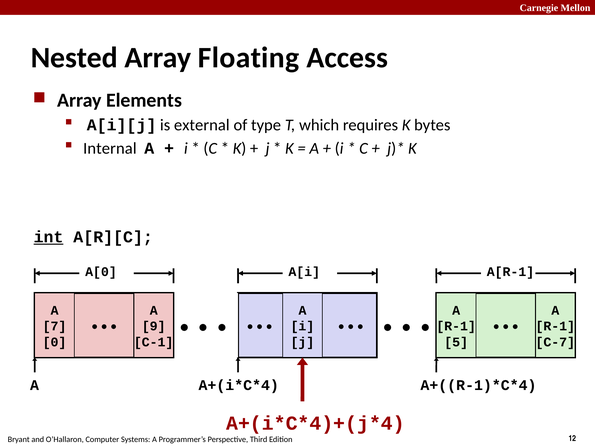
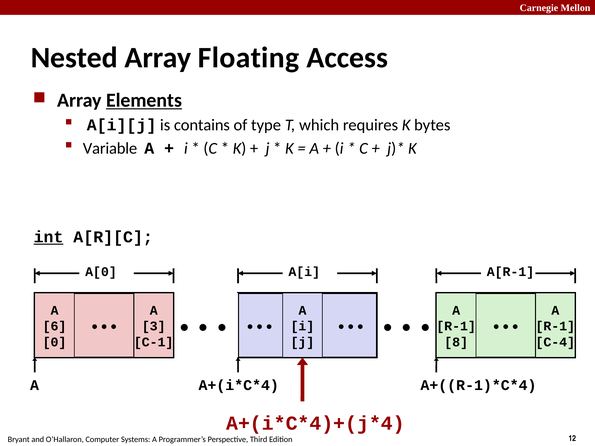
Elements underline: none -> present
external: external -> contains
Internal: Internal -> Variable
7: 7 -> 6
9: 9 -> 3
5: 5 -> 8
C-7: C-7 -> C-4
